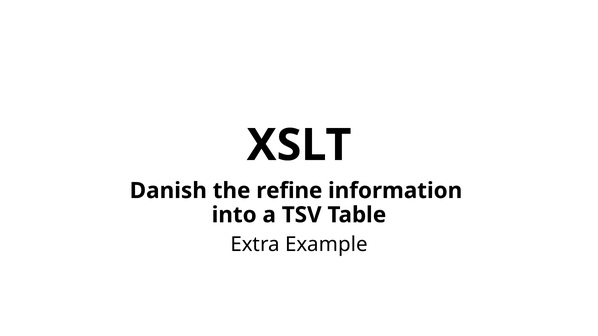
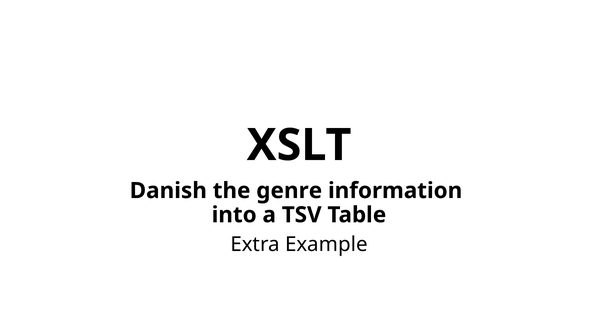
refine: refine -> genre
